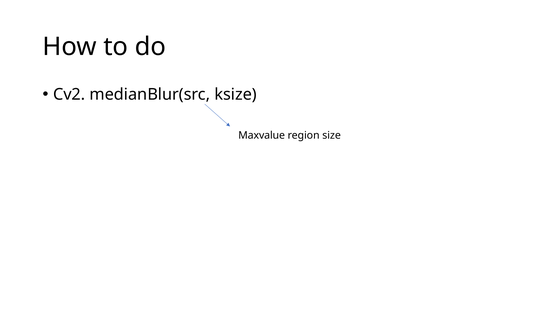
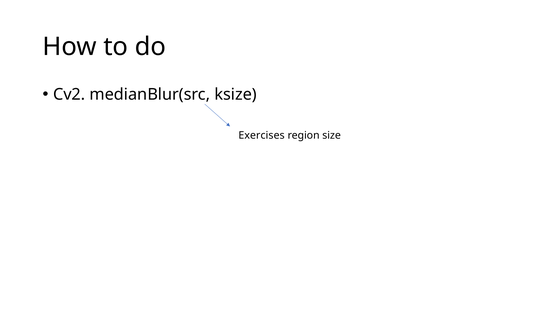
Maxvalue: Maxvalue -> Exercises
